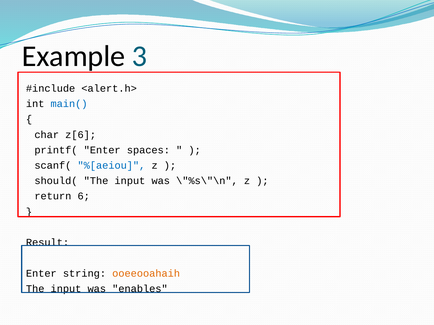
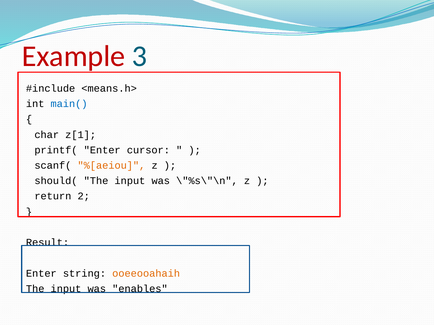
Example colour: black -> red
<alert.h>: <alert.h> -> <means.h>
z[6: z[6 -> z[1
spaces: spaces -> cursor
%[aeiou colour: blue -> orange
6: 6 -> 2
